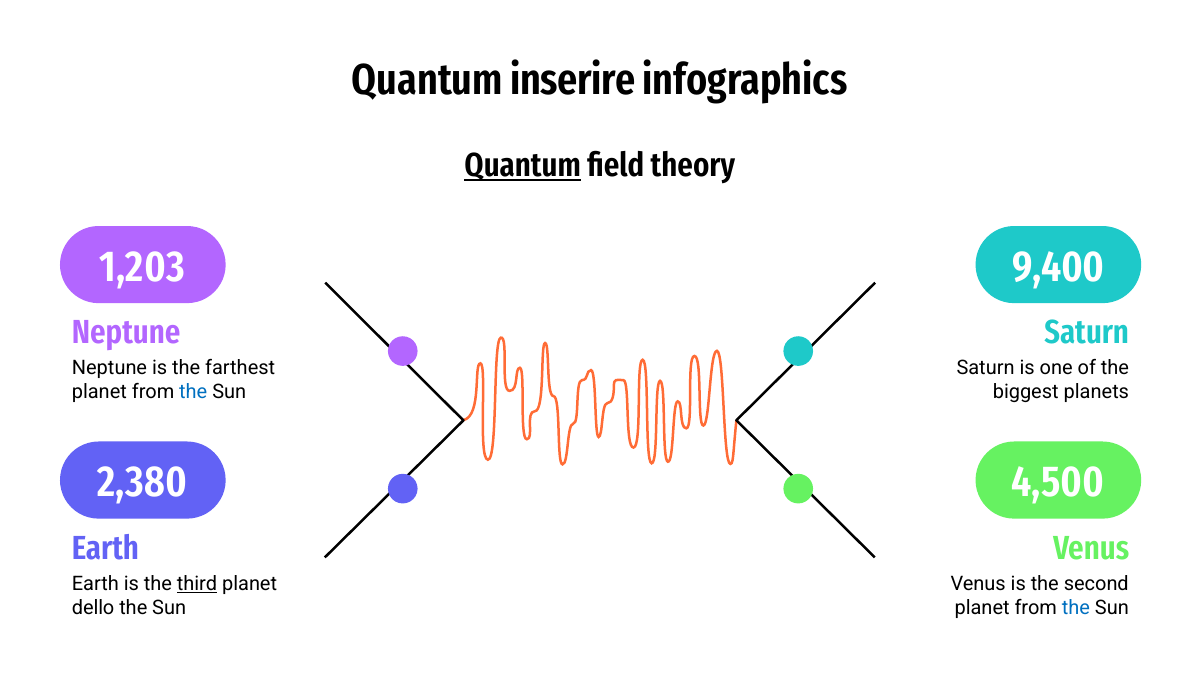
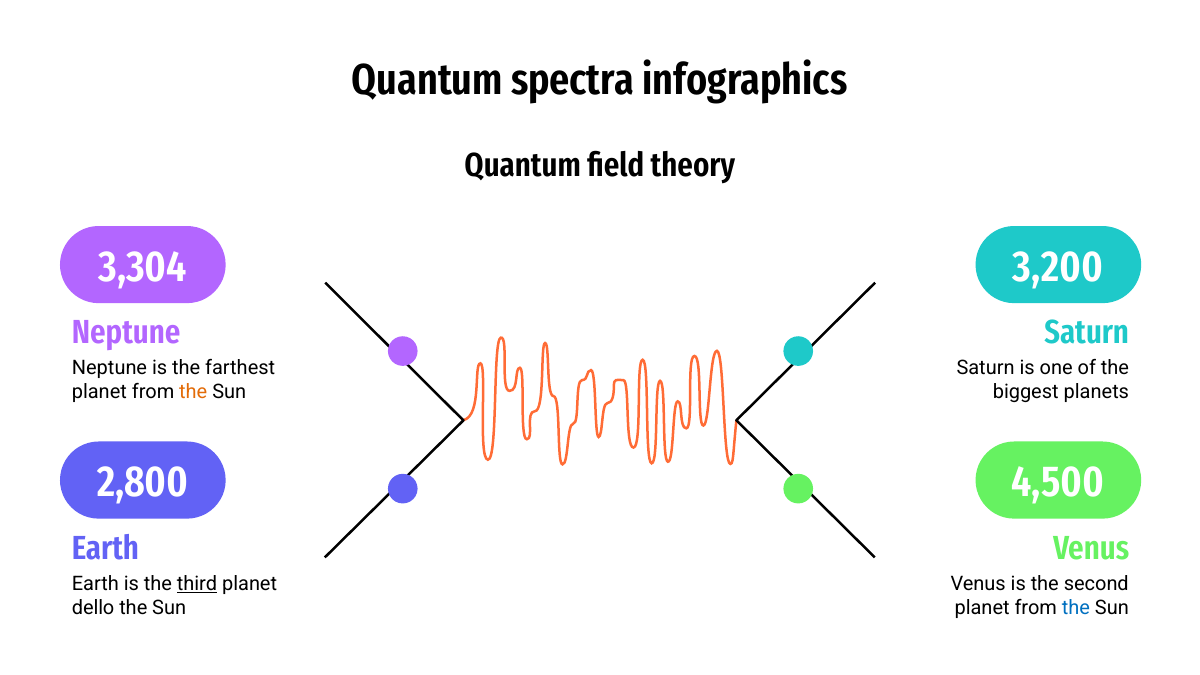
inserire: inserire -> spectra
Quantum at (523, 166) underline: present -> none
1,203: 1,203 -> 3,304
9,400: 9,400 -> 3,200
the at (193, 392) colour: blue -> orange
2,380: 2,380 -> 2,800
